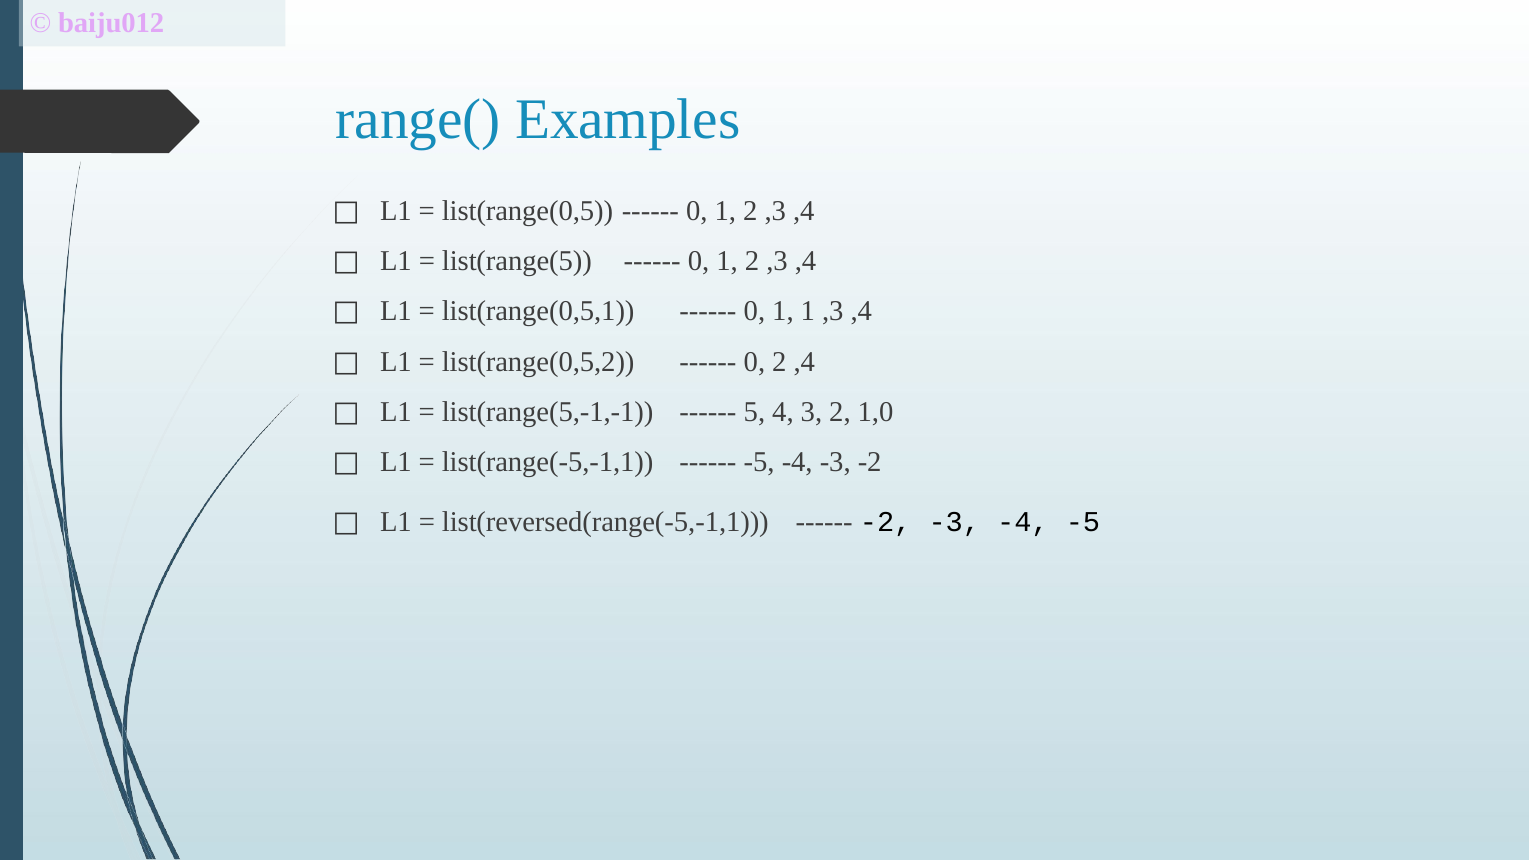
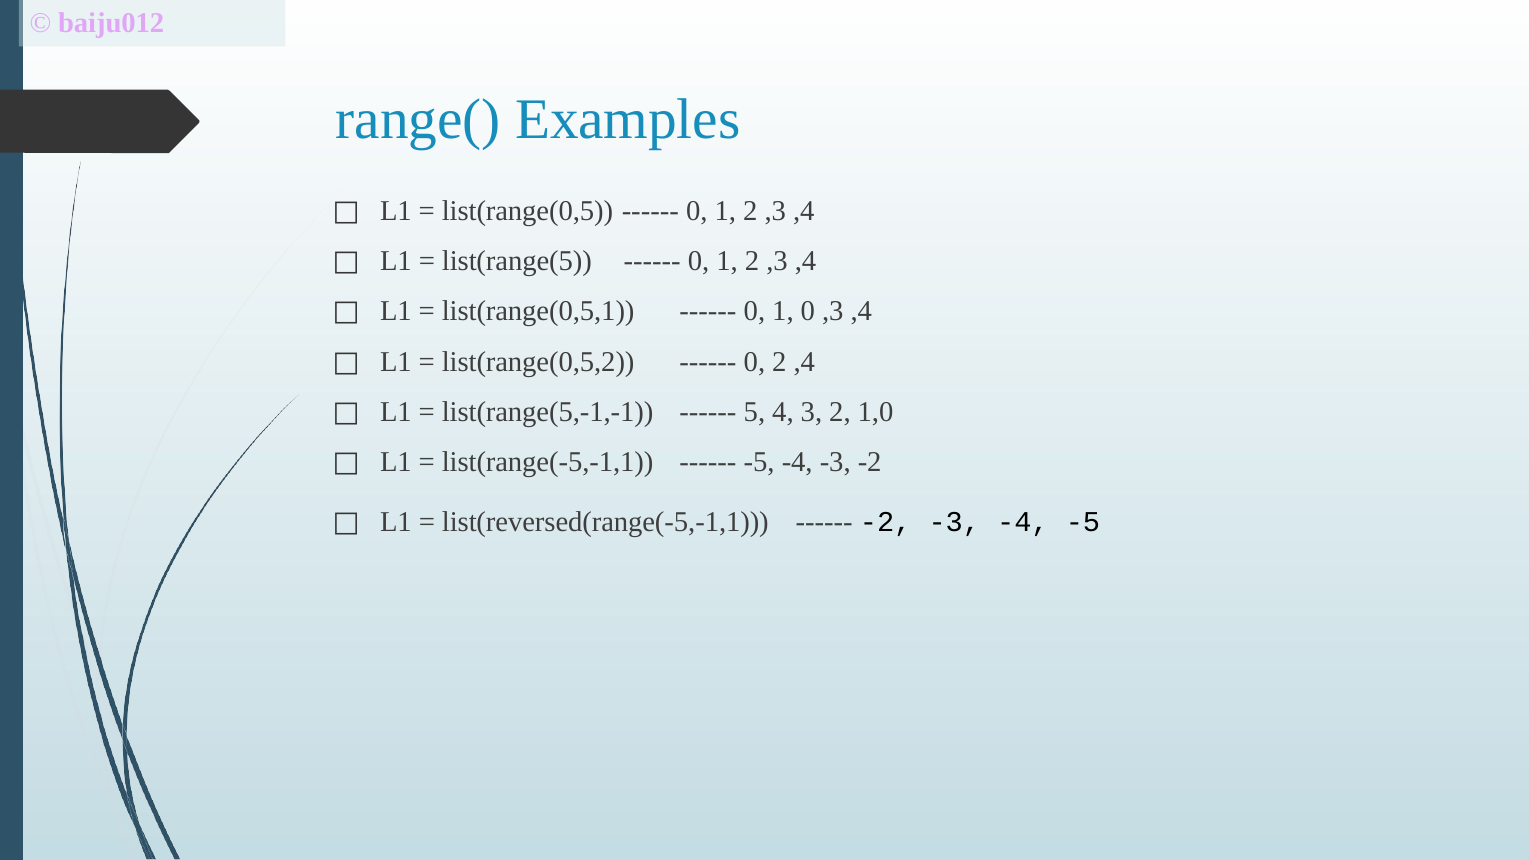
1 1: 1 -> 0
